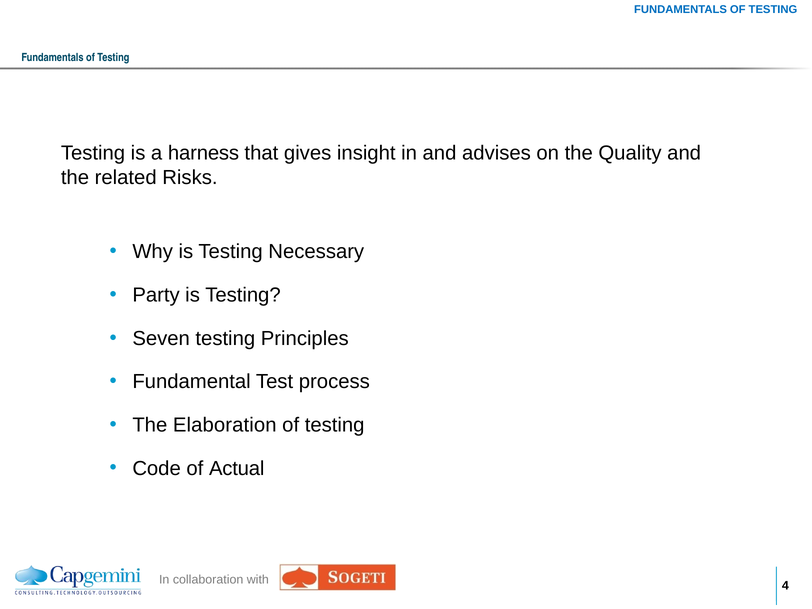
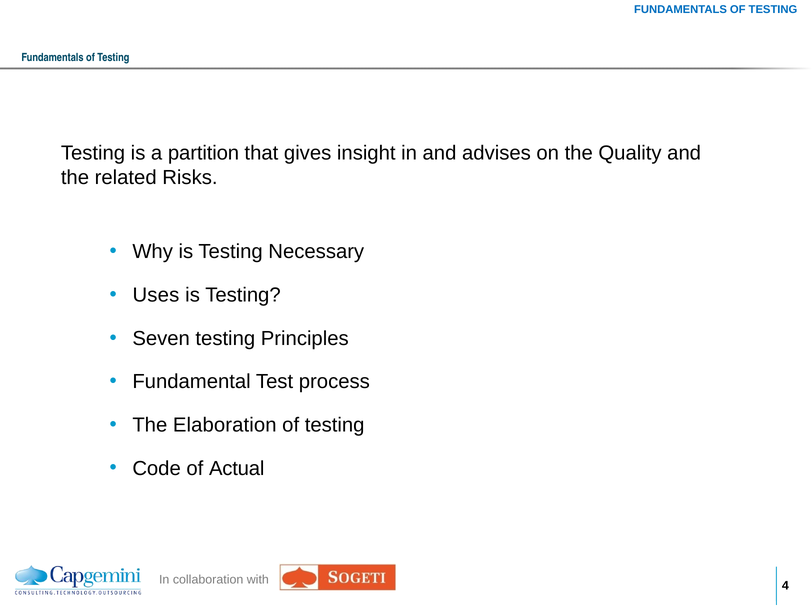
harness: harness -> partition
Party: Party -> Uses
